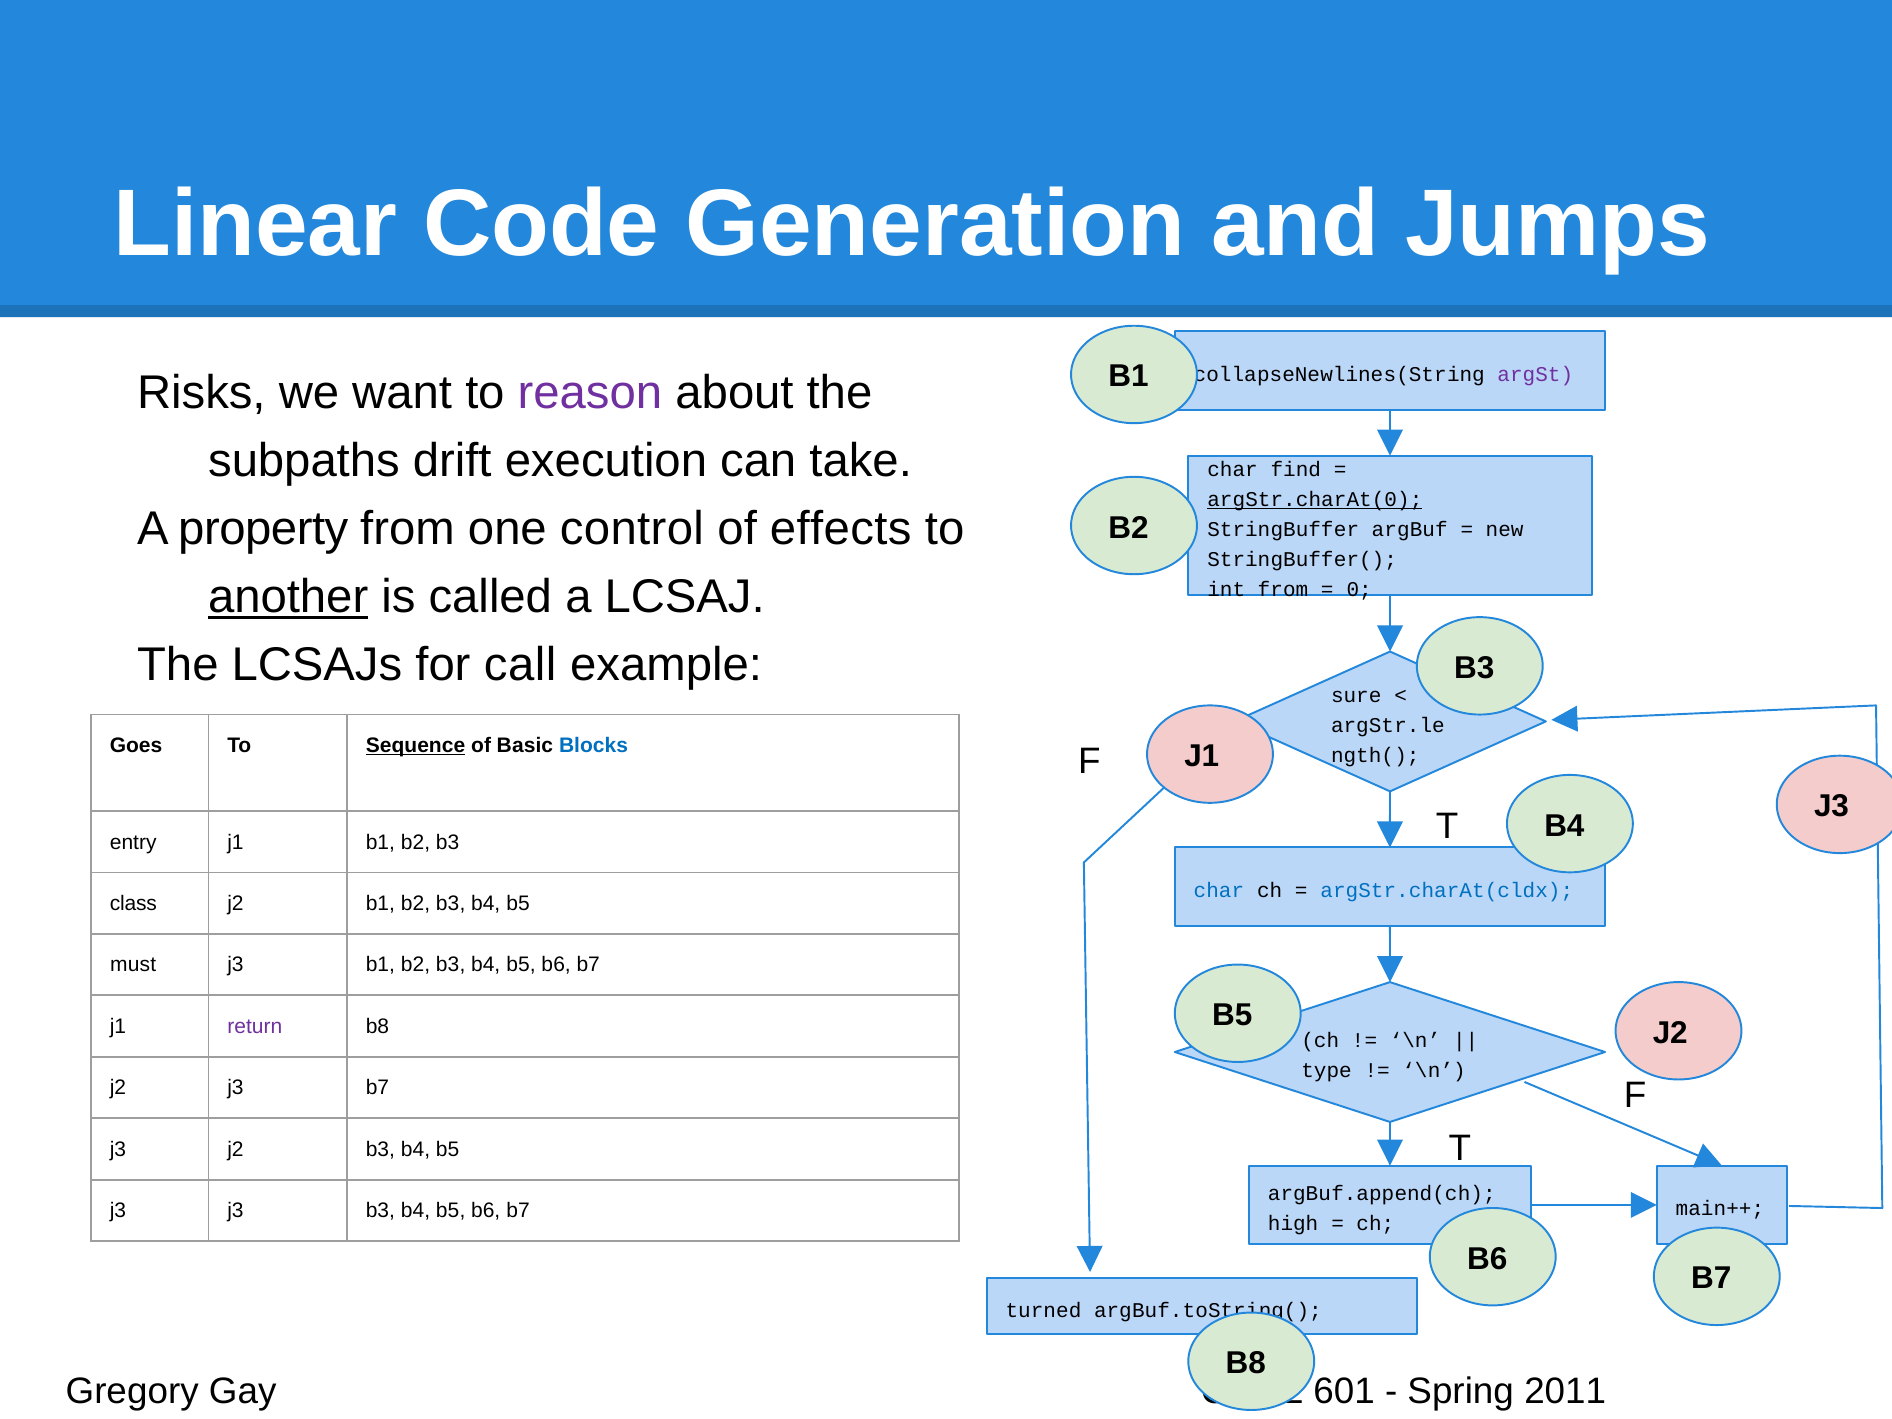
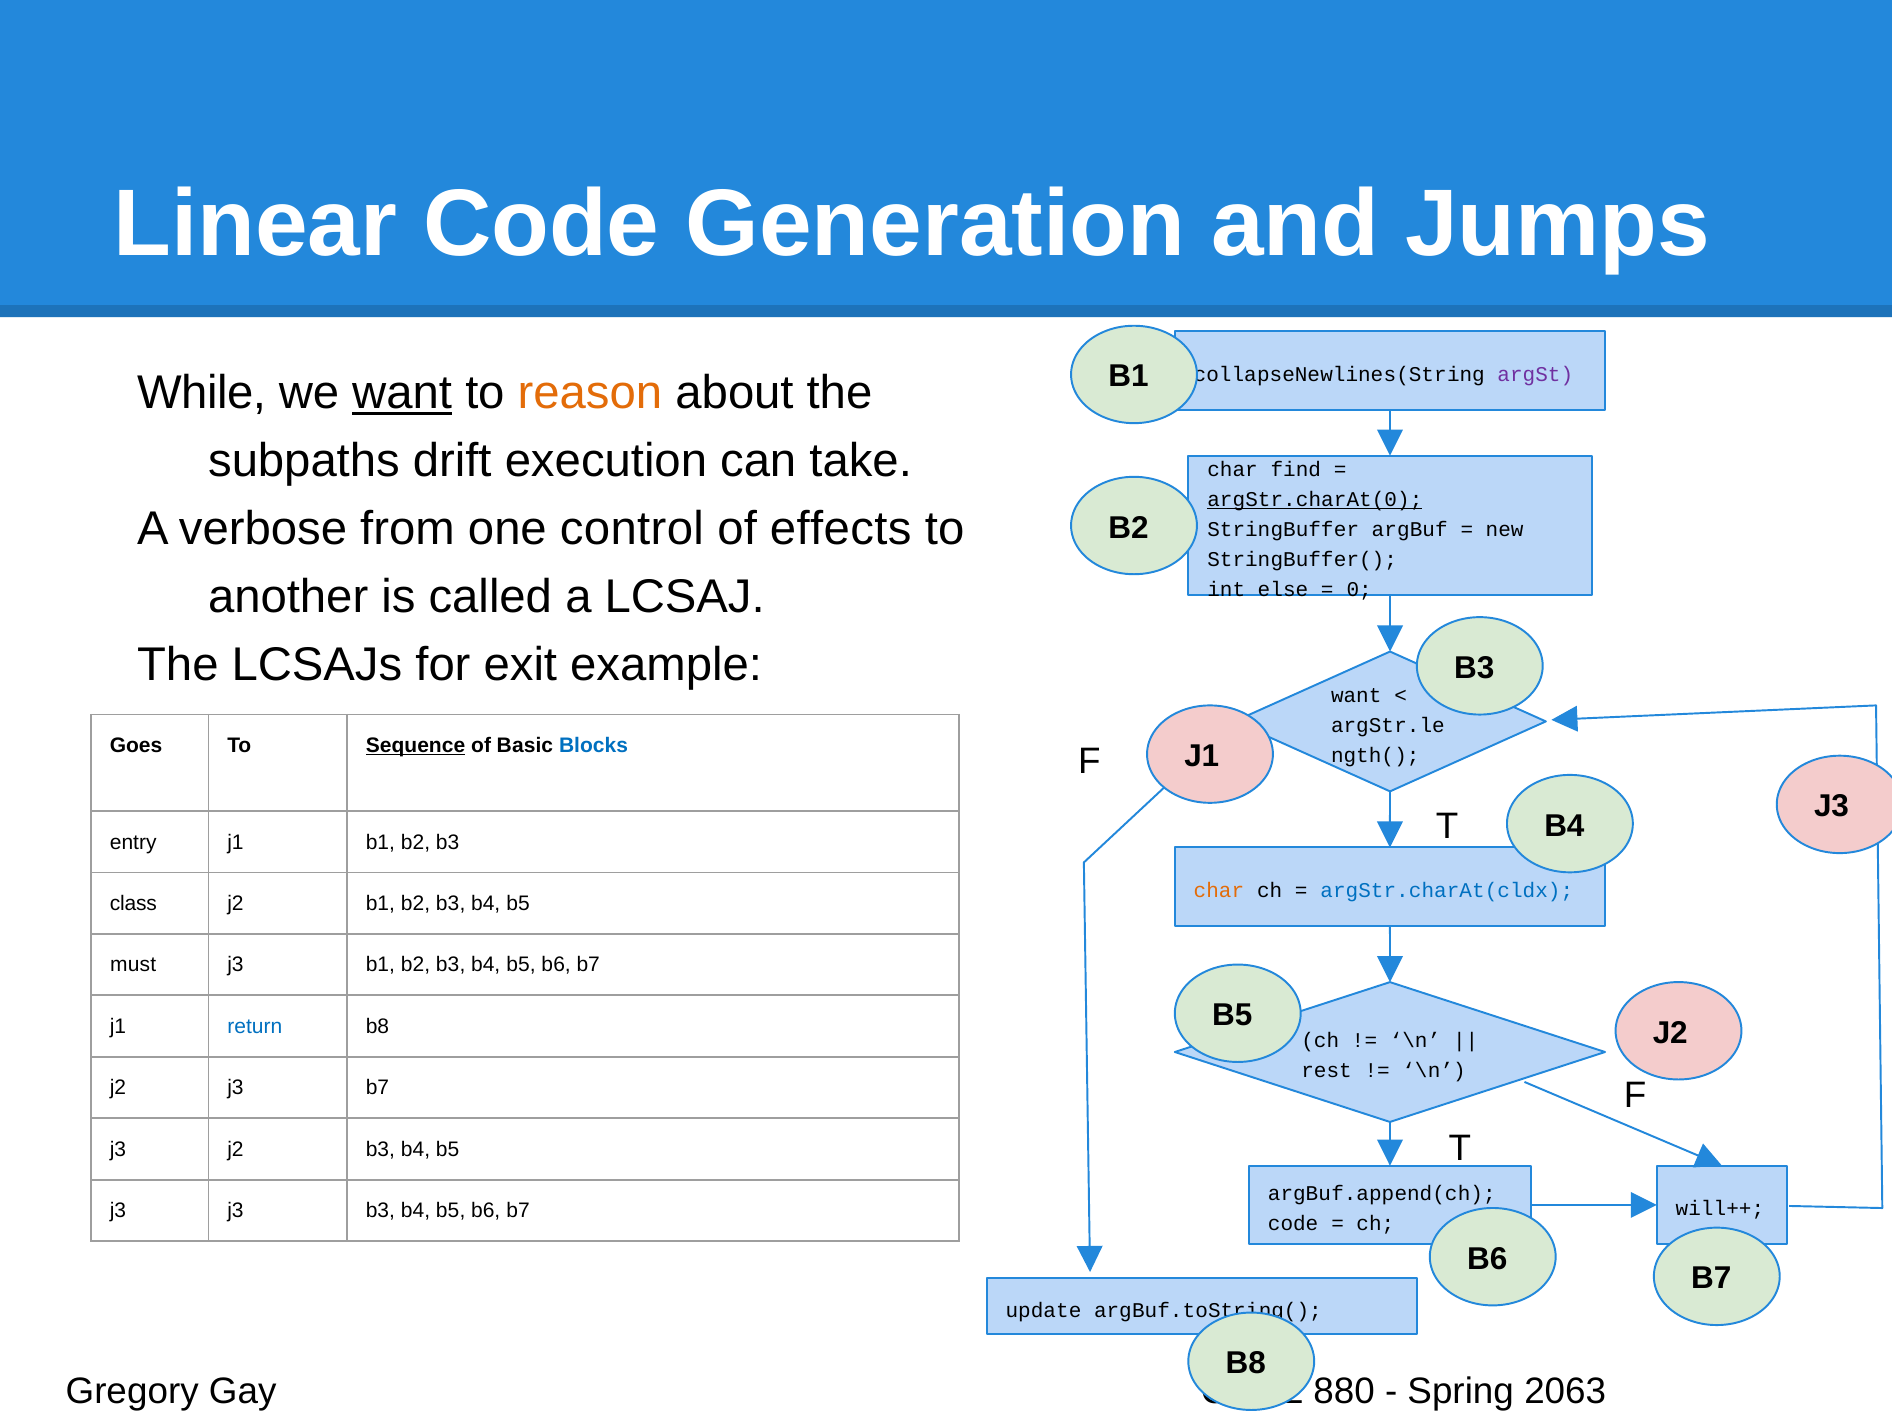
Risks: Risks -> While
want at (402, 393) underline: none -> present
reason colour: purple -> orange
property: property -> verbose
another underline: present -> none
int from: from -> else
call: call -> exit
sure at (1356, 695): sure -> want
char at (1219, 891) colour: blue -> orange
return colour: purple -> blue
type: type -> rest
main++: main++ -> will++
high at (1293, 1224): high -> code
turned: turned -> update
601: 601 -> 880
2011: 2011 -> 2063
